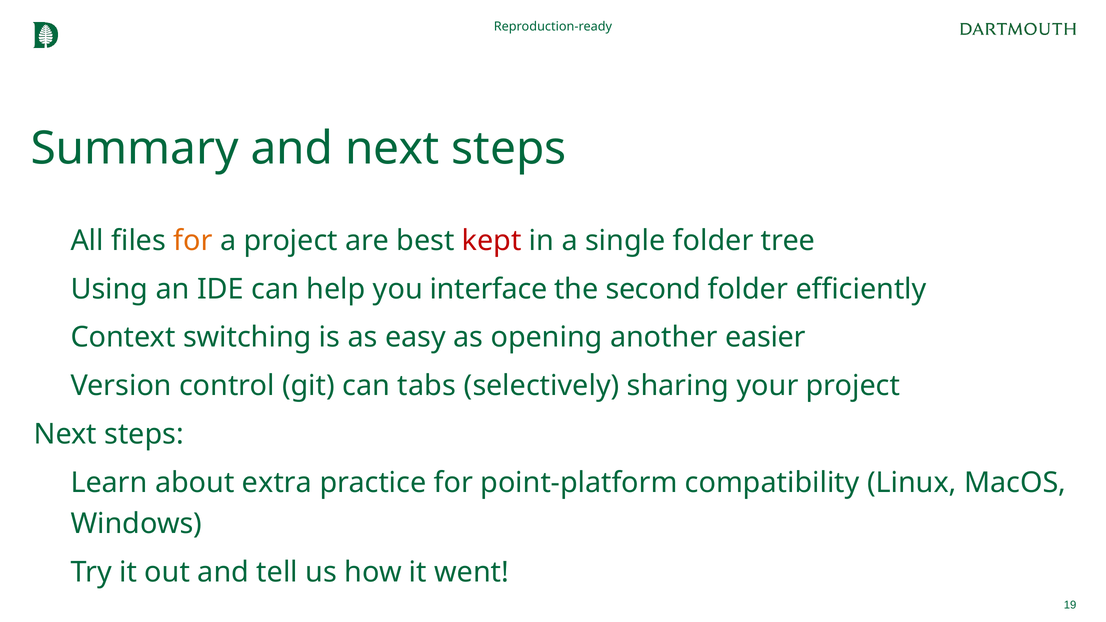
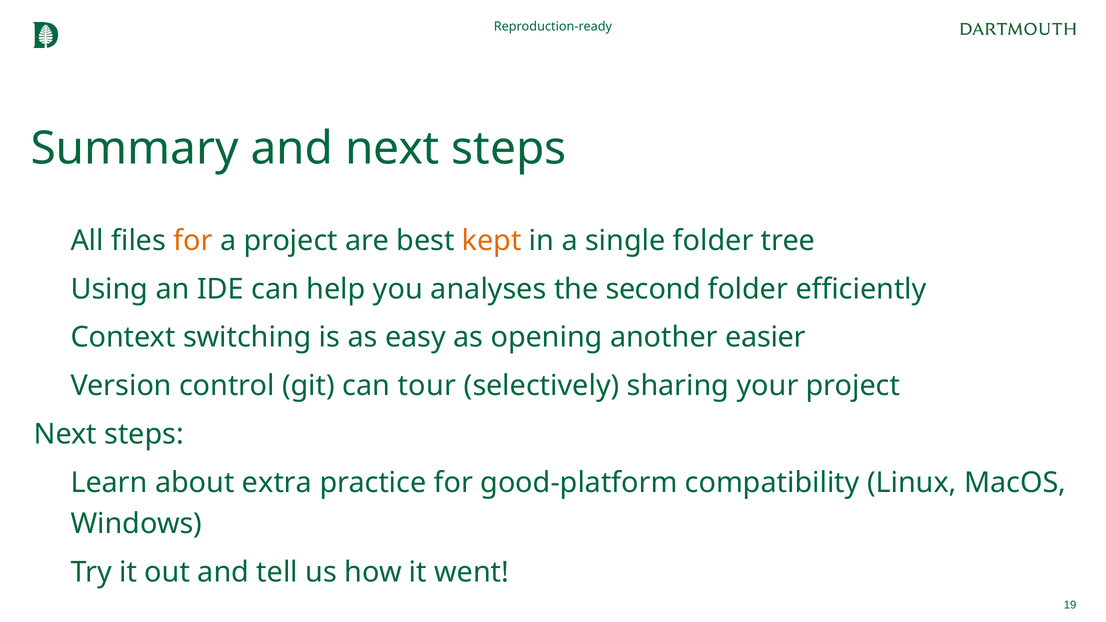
kept colour: red -> orange
interface: interface -> analyses
tabs: tabs -> tour
point-platform: point-platform -> good-platform
